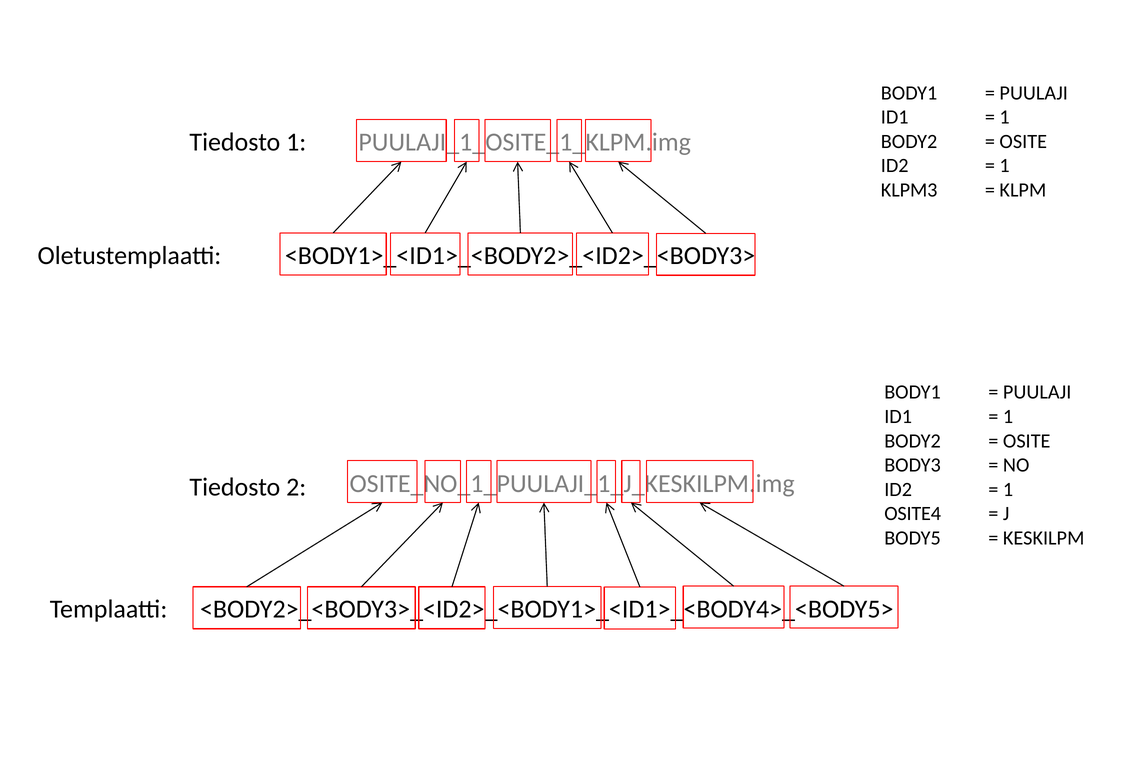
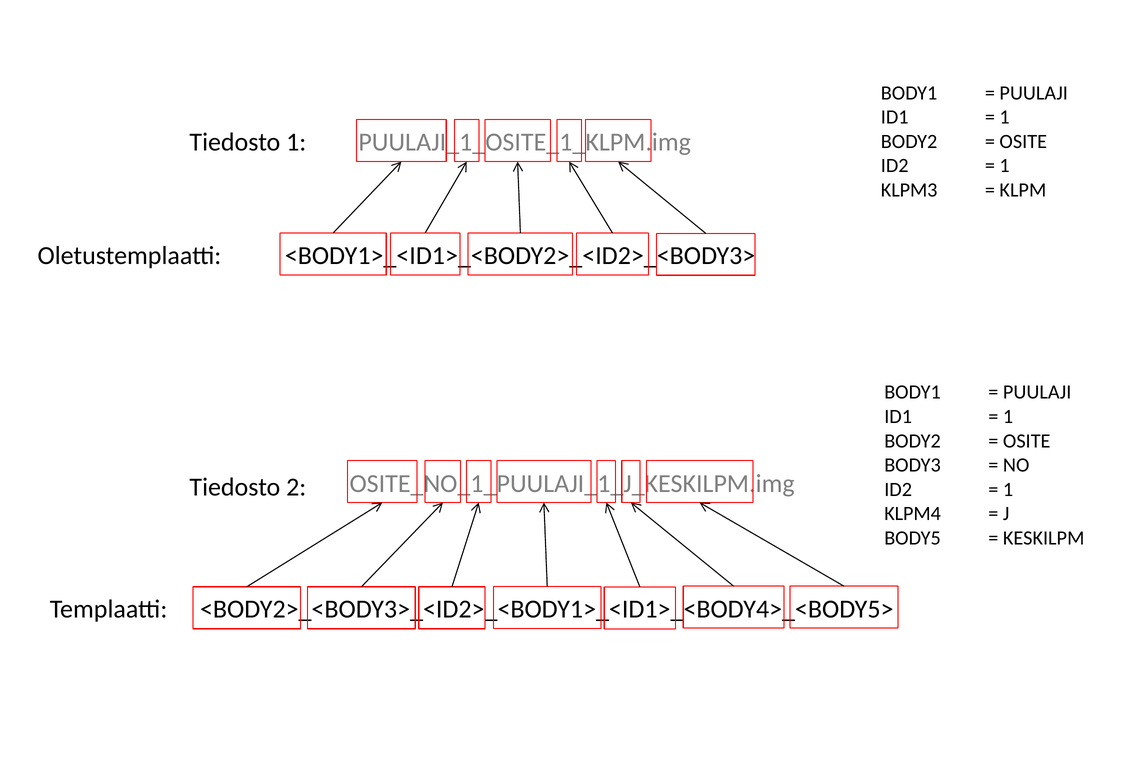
OSITE4: OSITE4 -> KLPM4
